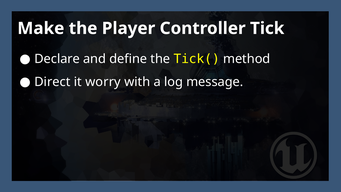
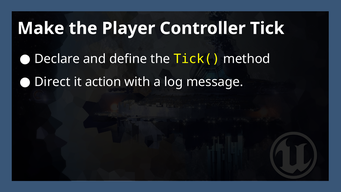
worry: worry -> action
